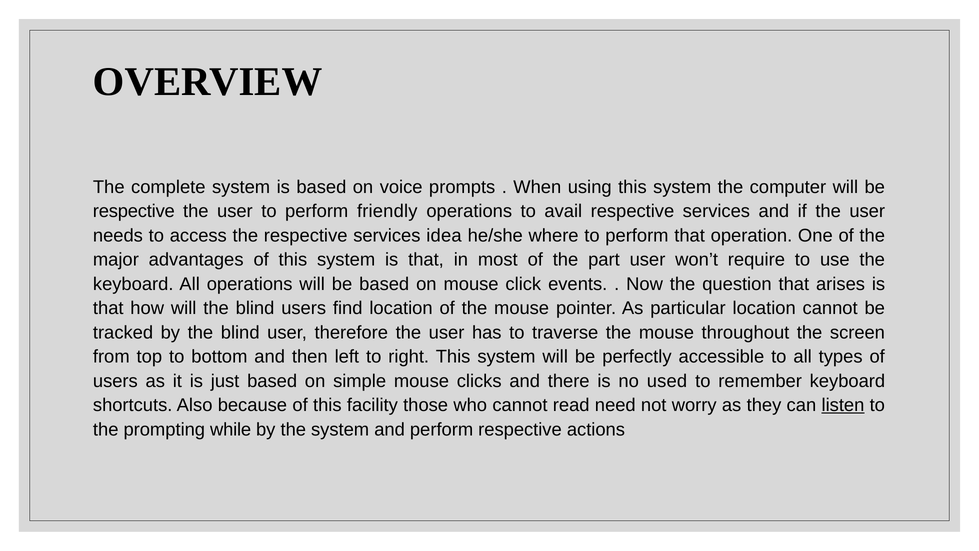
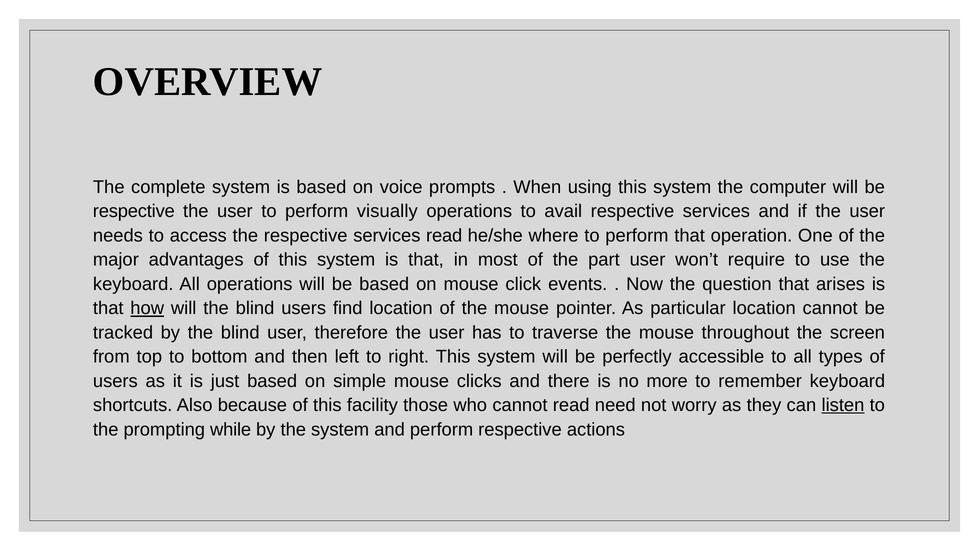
friendly: friendly -> visually
services idea: idea -> read
how underline: none -> present
used: used -> more
